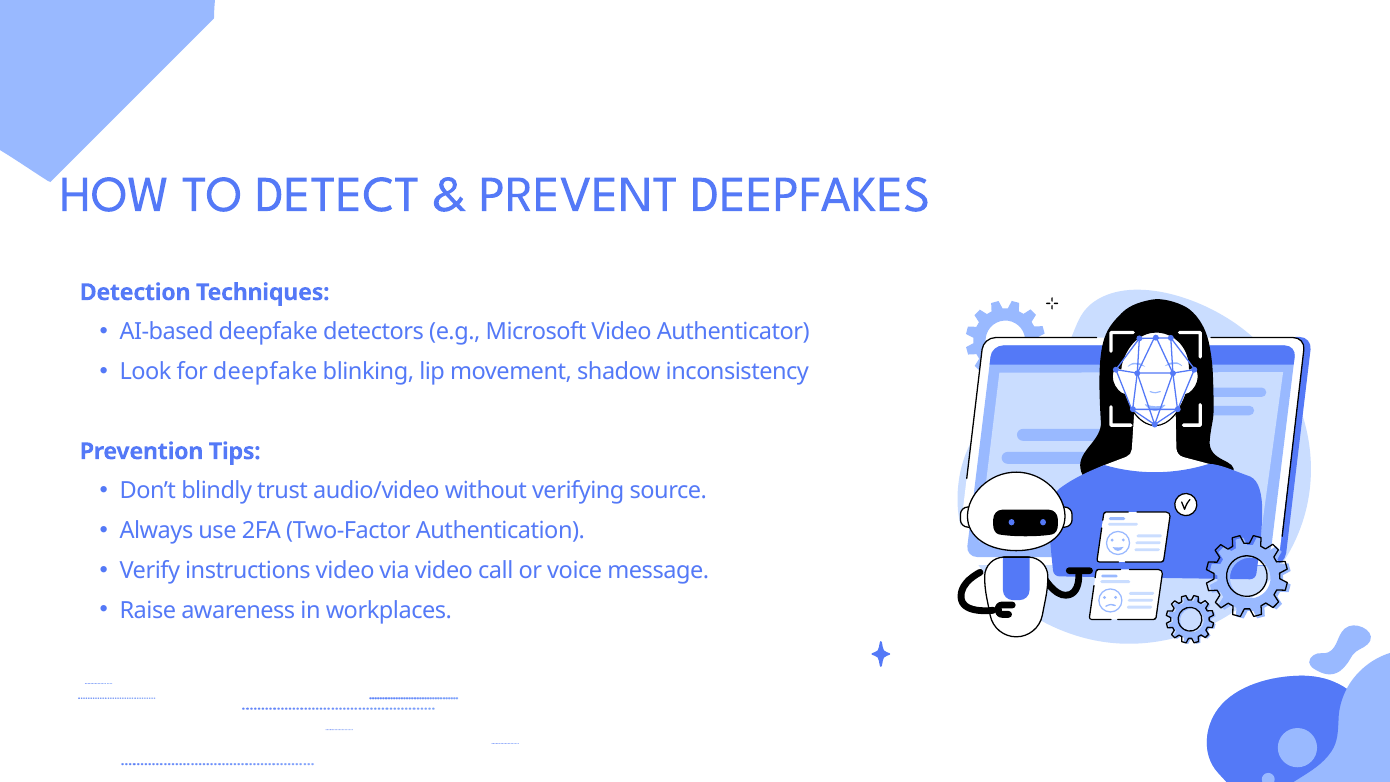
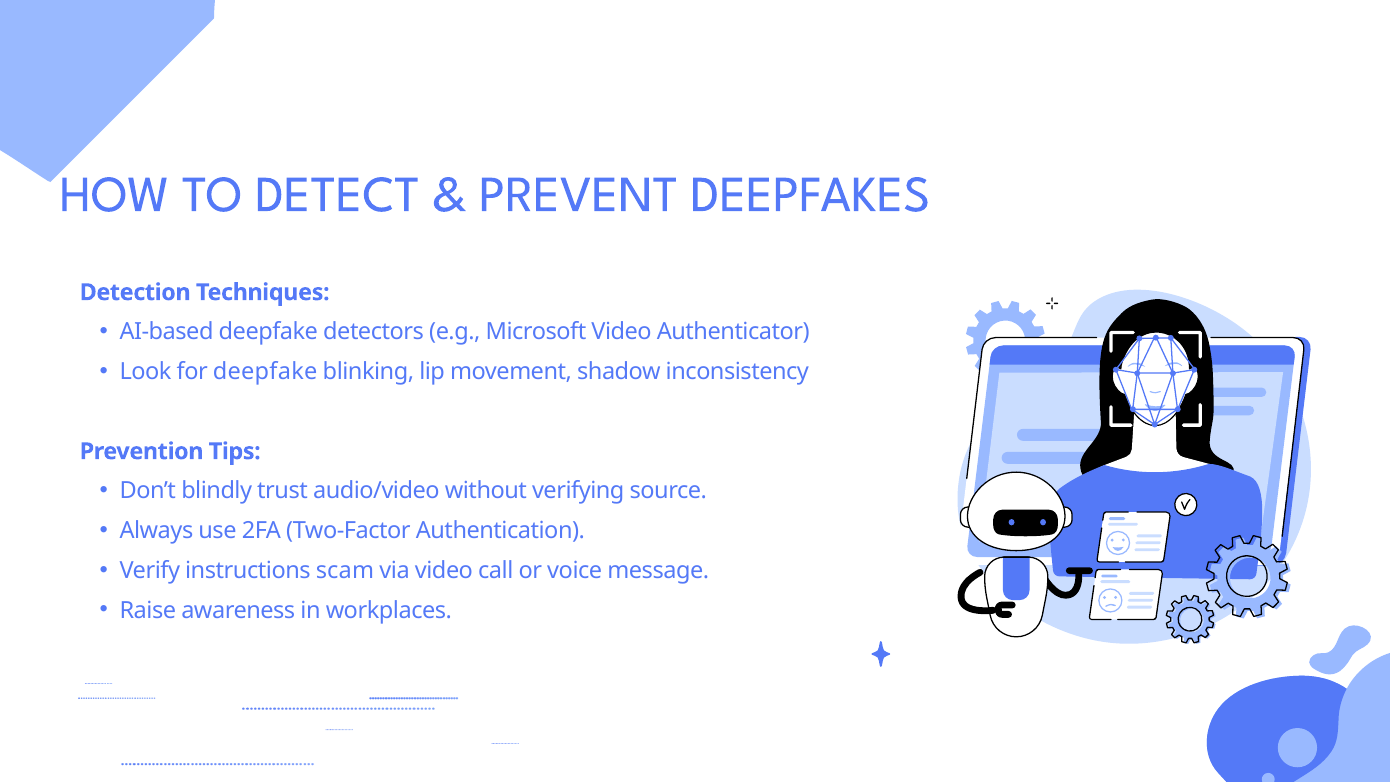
instructions video: video -> scam
